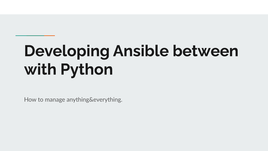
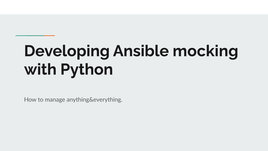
between: between -> mocking
